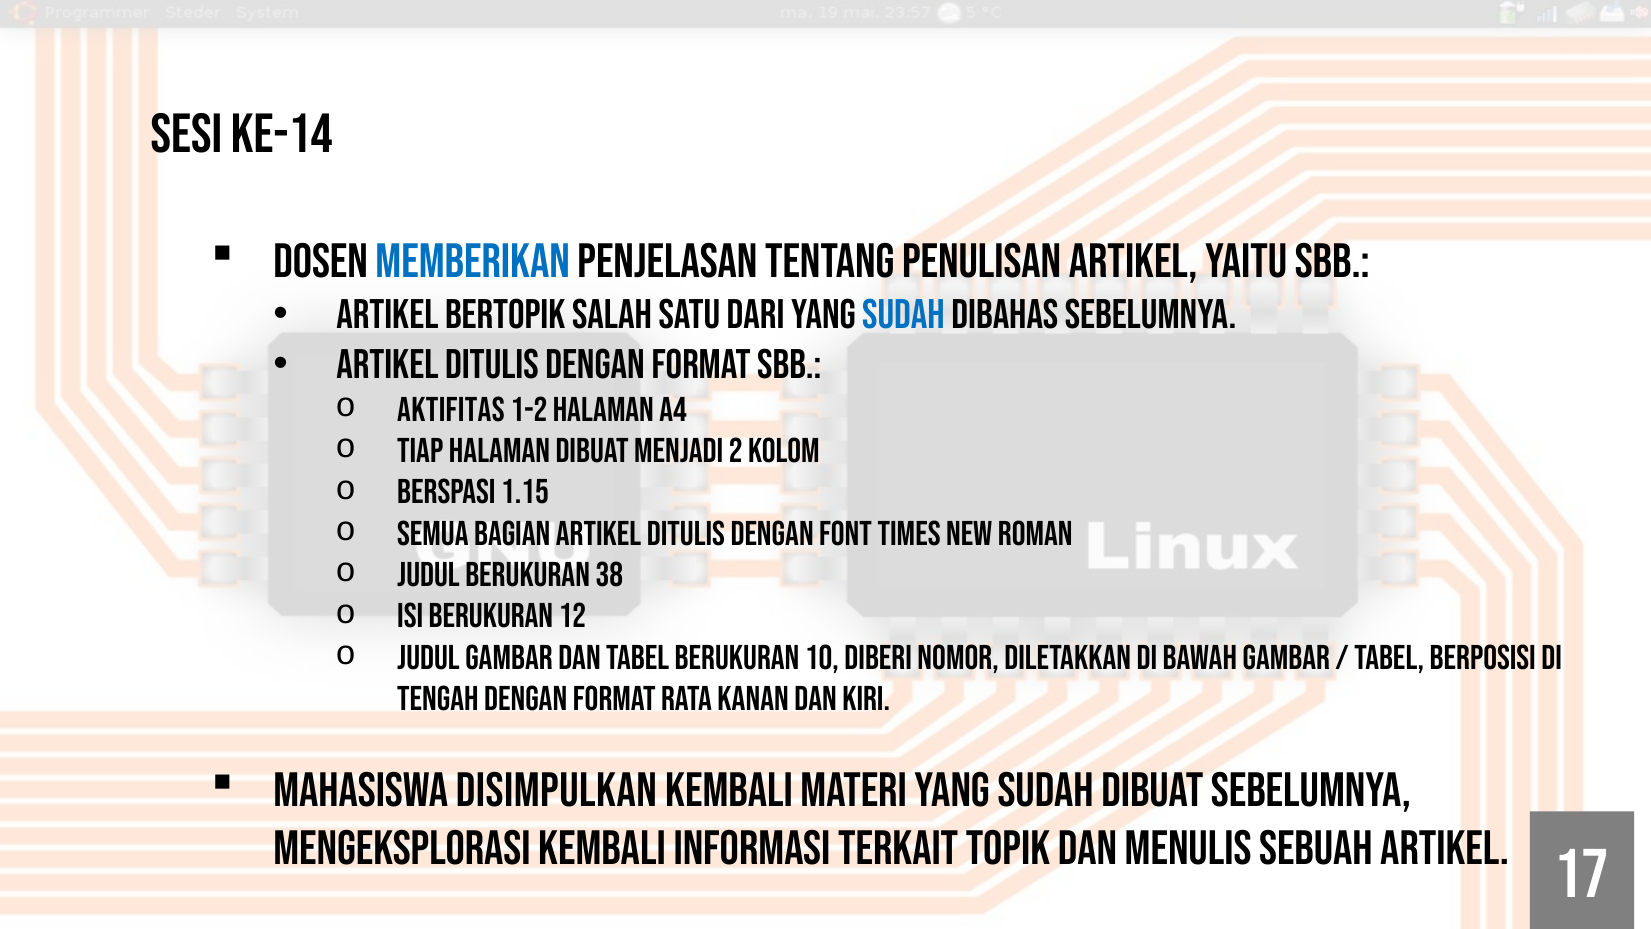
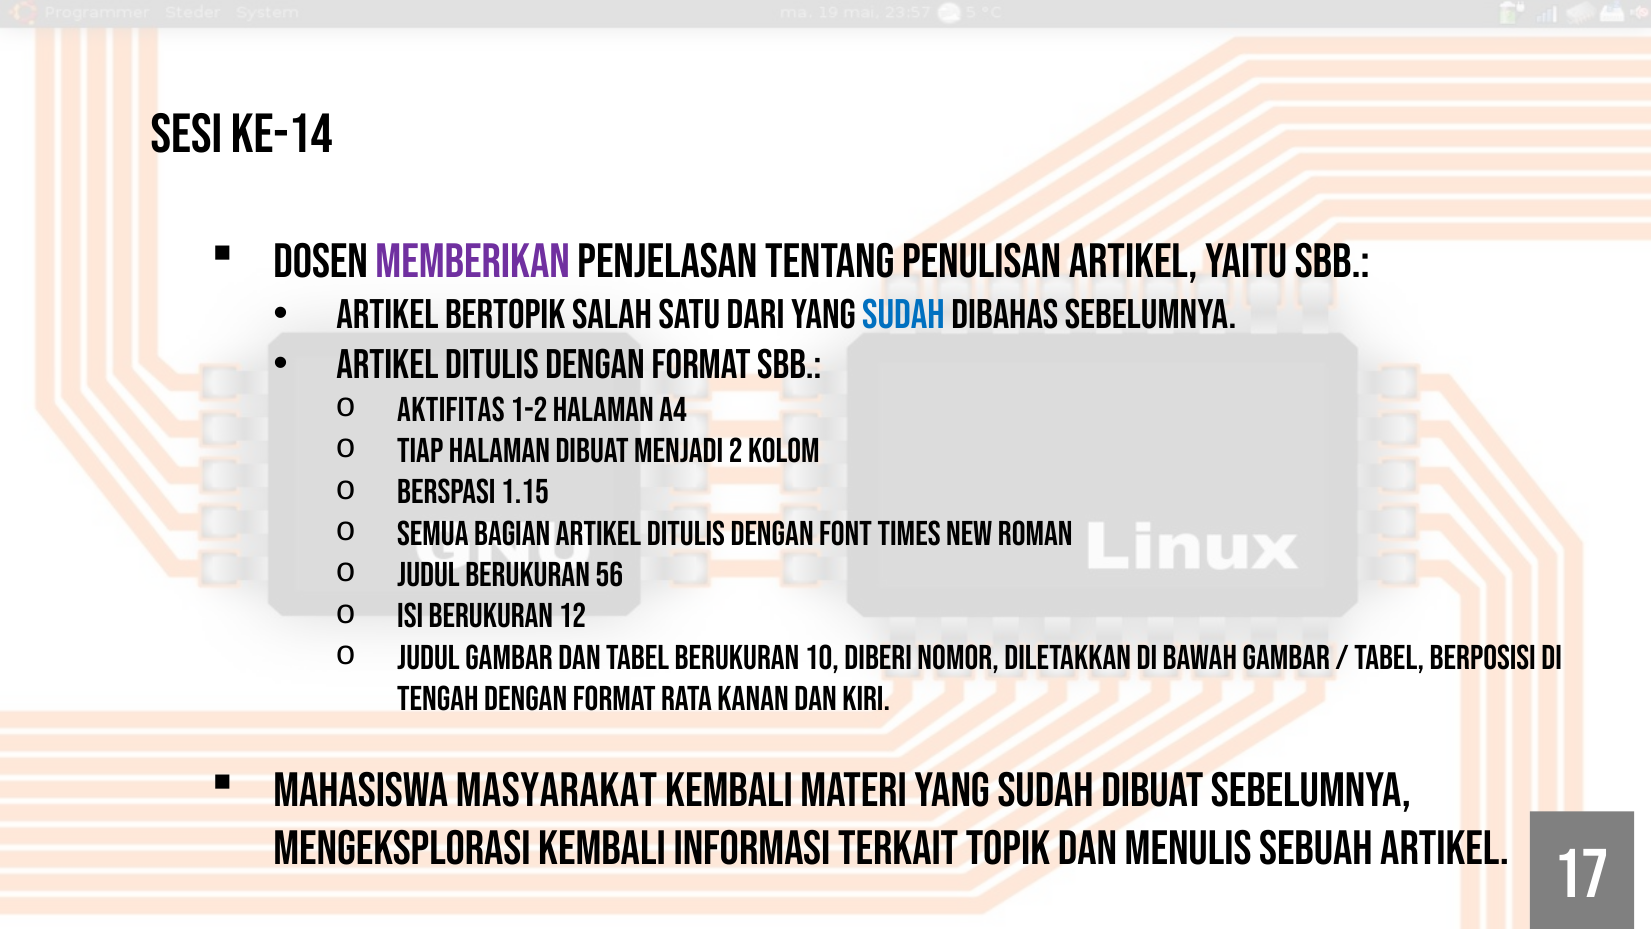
memberikan colour: blue -> purple
38: 38 -> 56
disimpulkan: disimpulkan -> masyarakat
